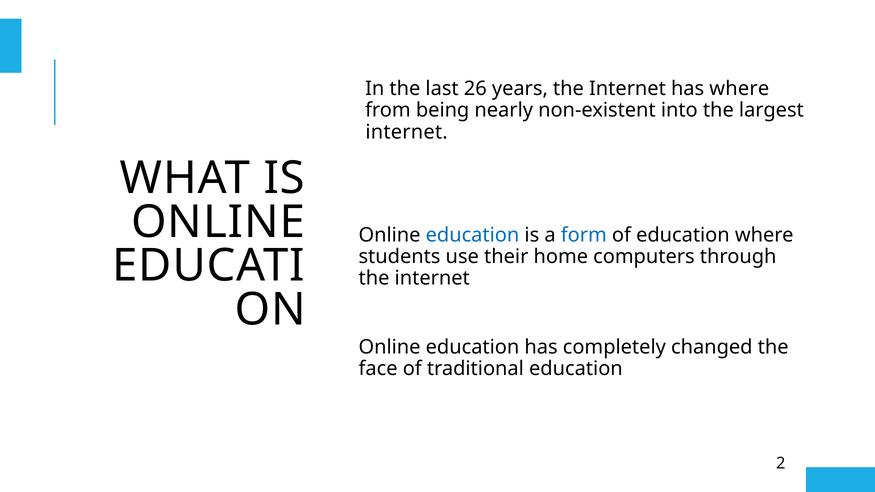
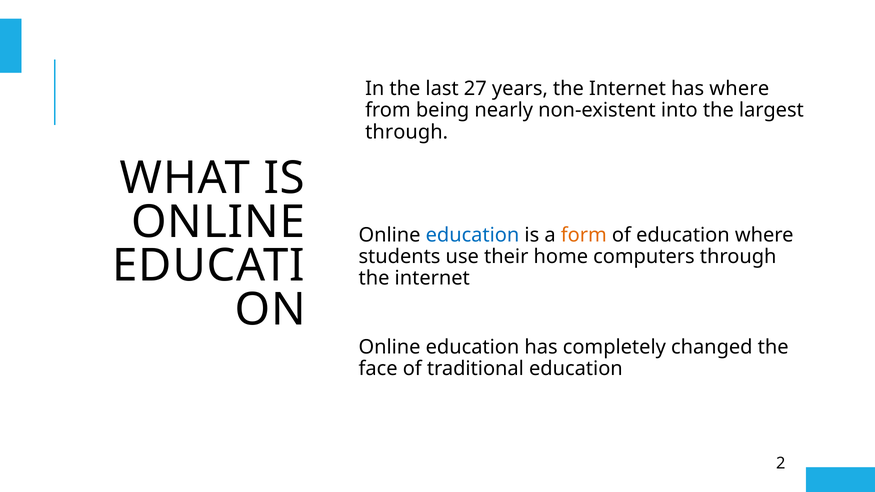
26: 26 -> 27
internet at (407, 132): internet -> through
form colour: blue -> orange
